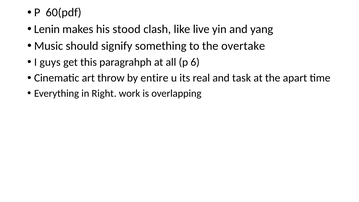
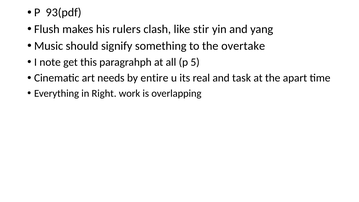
60(pdf: 60(pdf -> 93(pdf
Lenin: Lenin -> Flush
stood: stood -> rulers
live: live -> stir
guys: guys -> note
6: 6 -> 5
throw: throw -> needs
